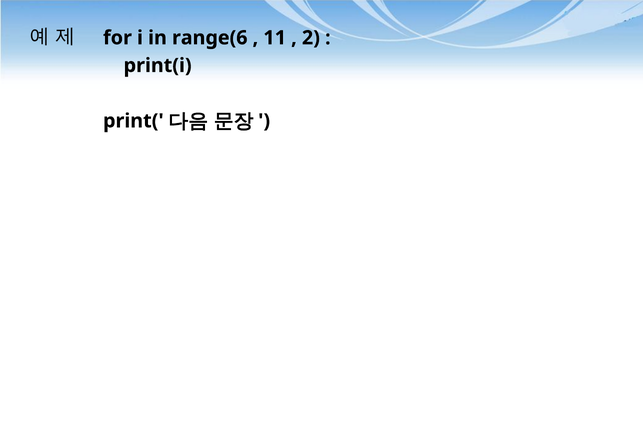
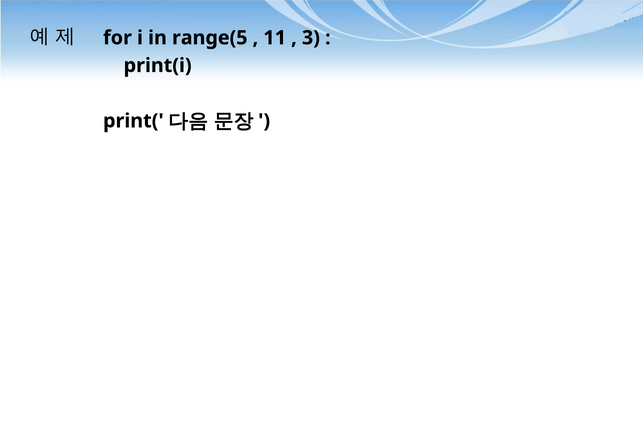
range(6: range(6 -> range(5
2: 2 -> 3
